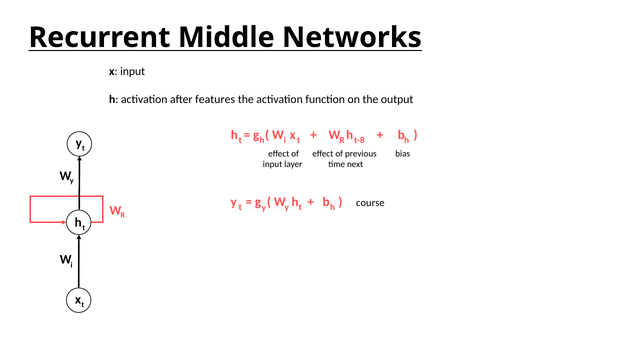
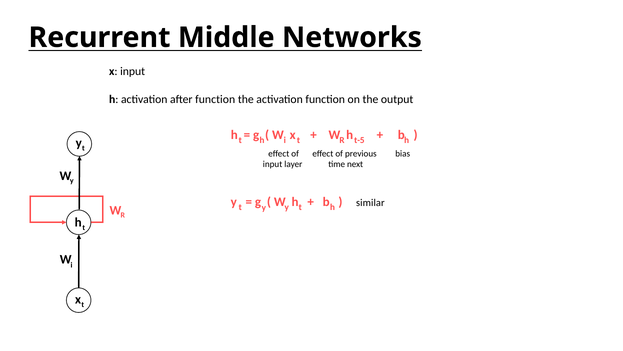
after features: features -> function
t-8: t-8 -> t-5
course: course -> similar
